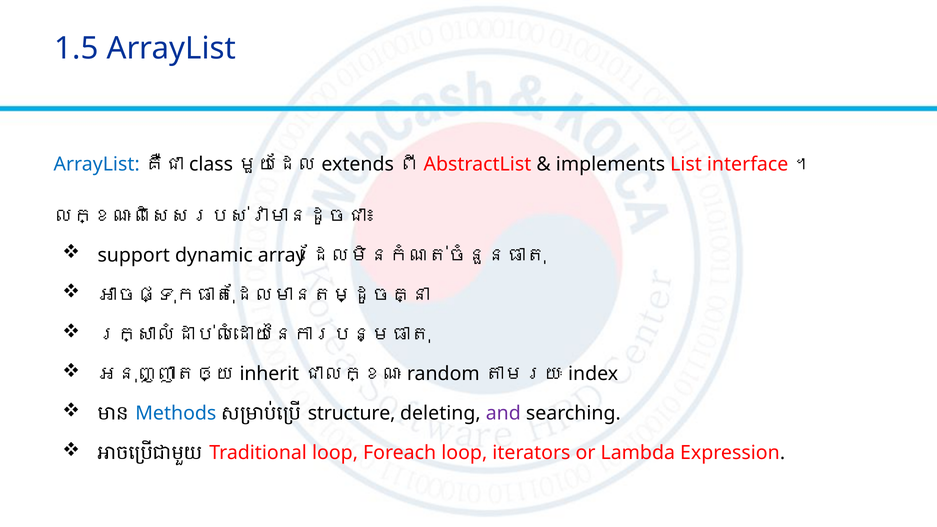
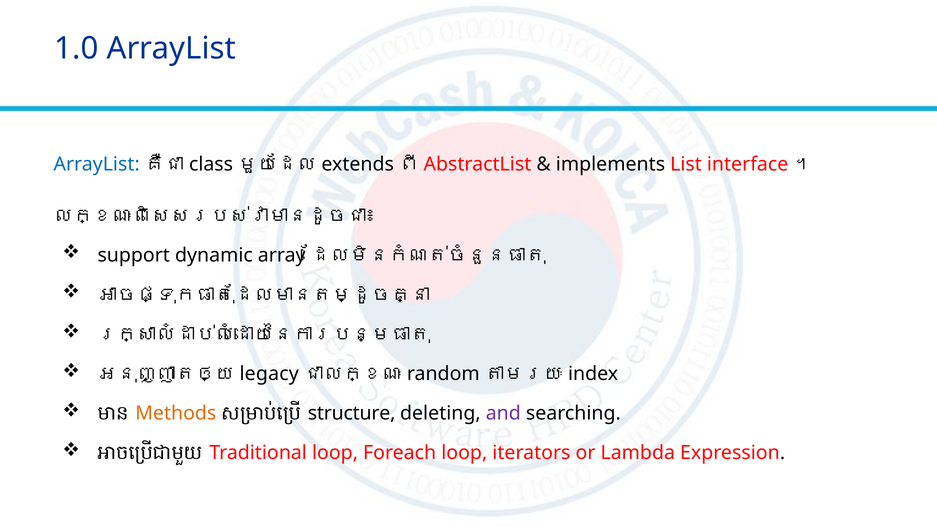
1.5: 1.5 -> 1.0
inherit: inherit -> legacy
Methods colour: blue -> orange
